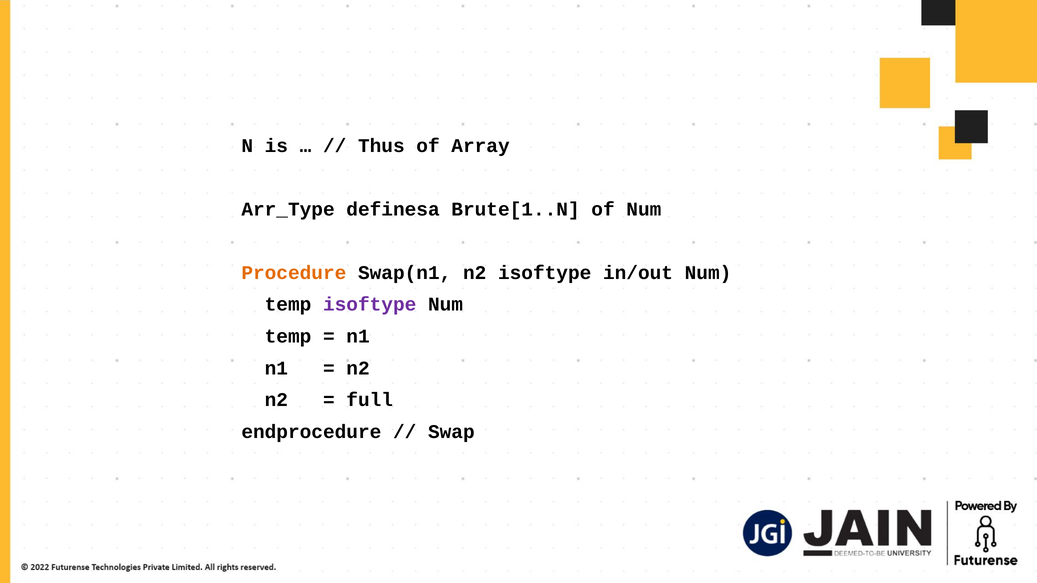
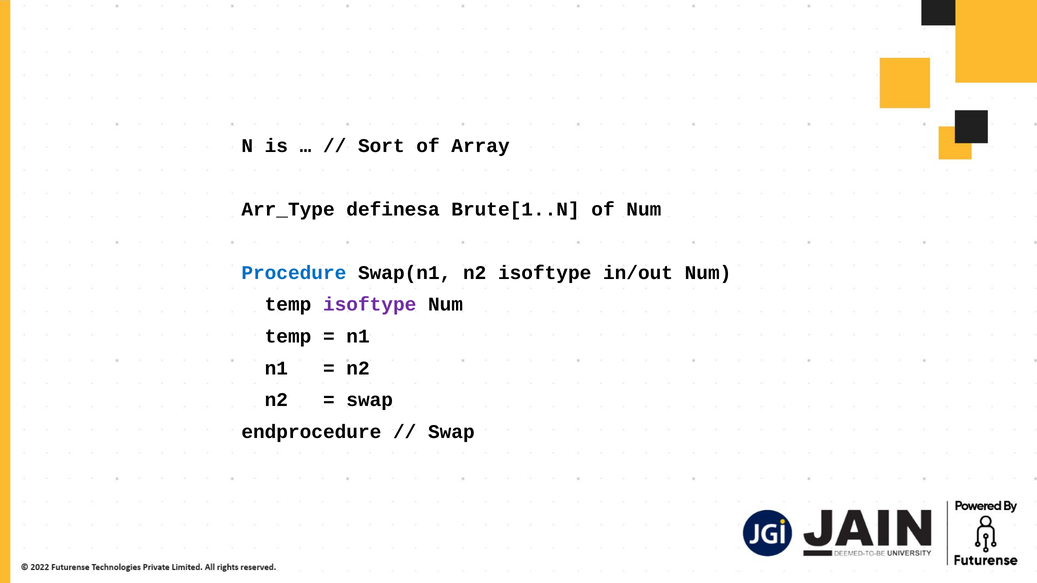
Thus: Thus -> Sort
Procedure colour: orange -> blue
full at (370, 400): full -> swap
